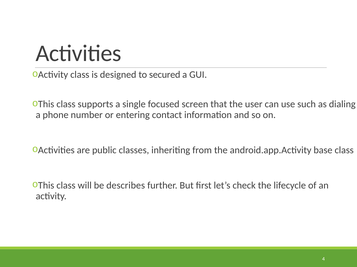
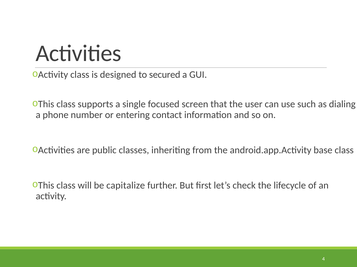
describes: describes -> capitalize
